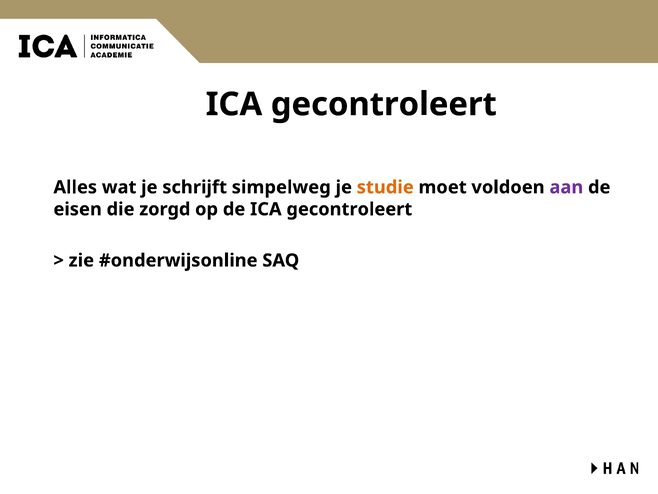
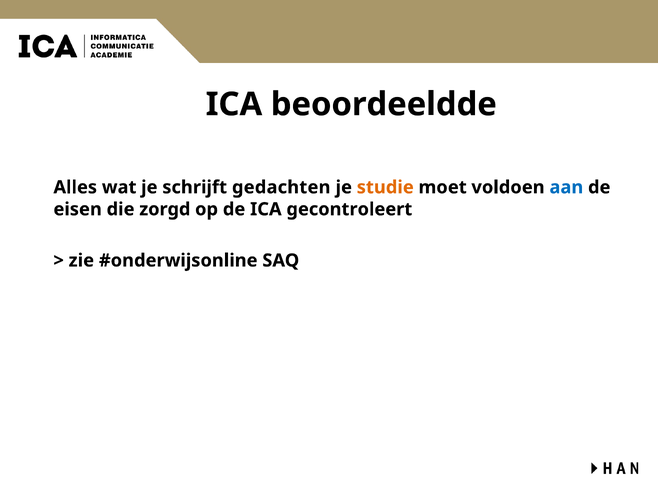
gecontroleert at (384, 104): gecontroleert -> beoordeeldde
simpelweg: simpelweg -> gedachten
aan colour: purple -> blue
